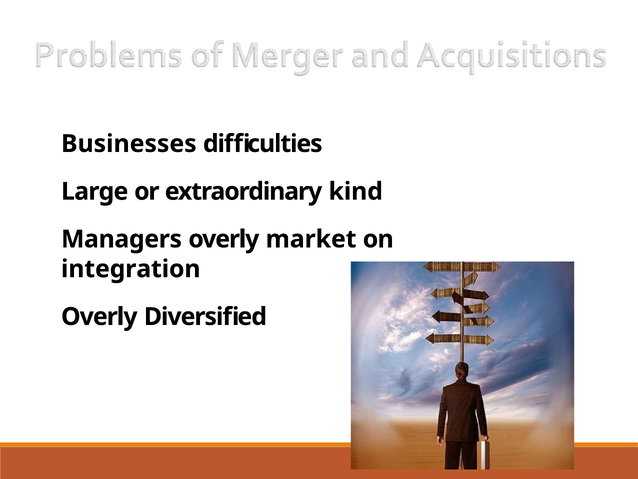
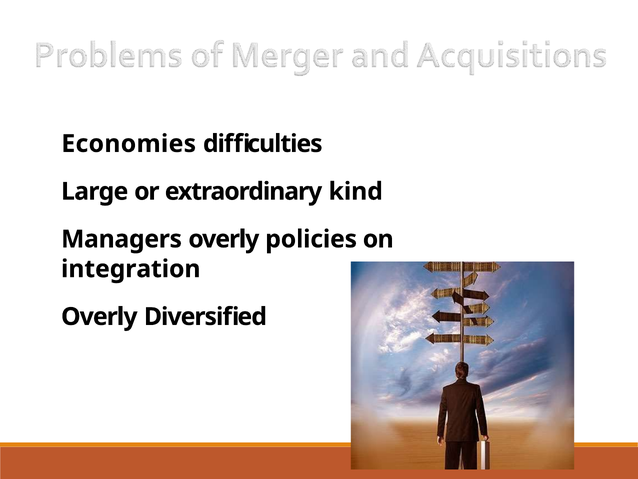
Businesses: Businesses -> Economies
market: market -> policies
